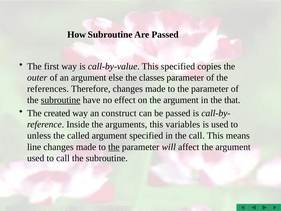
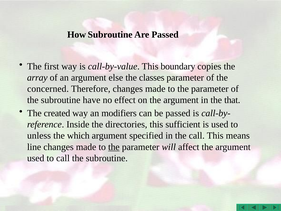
This specified: specified -> boundary
outer: outer -> array
references: references -> concerned
subroutine at (61, 100) underline: present -> none
construct: construct -> modifiers
arguments: arguments -> directories
variables: variables -> sufficient
called: called -> which
